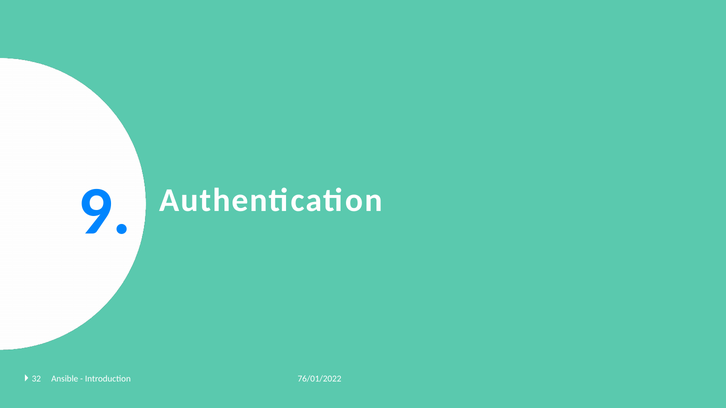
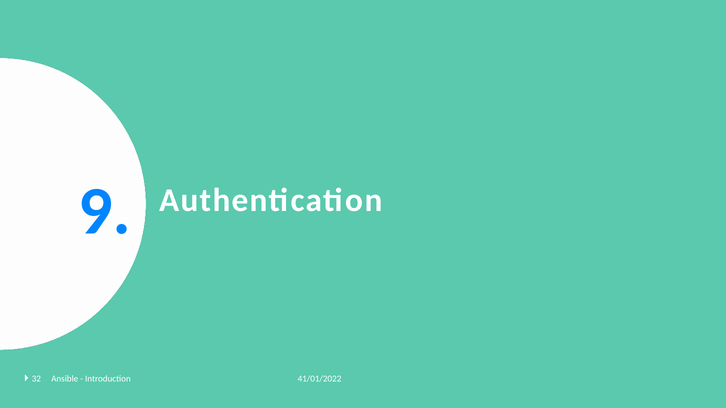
76/01/2022: 76/01/2022 -> 41/01/2022
